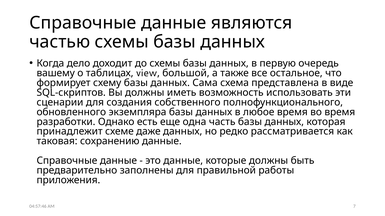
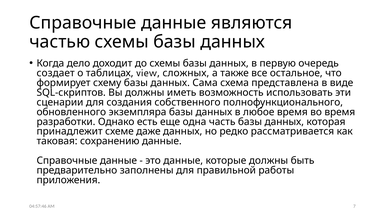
вашему: вашему -> создает
большой: большой -> сложных
